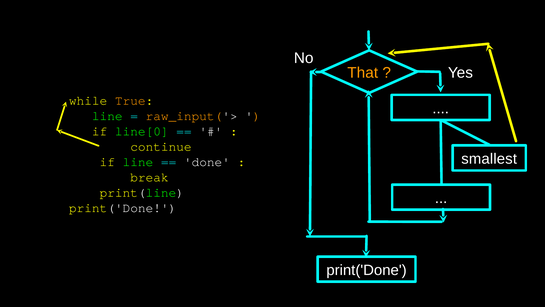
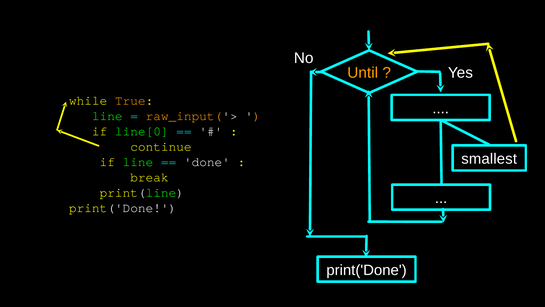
That: That -> Until
